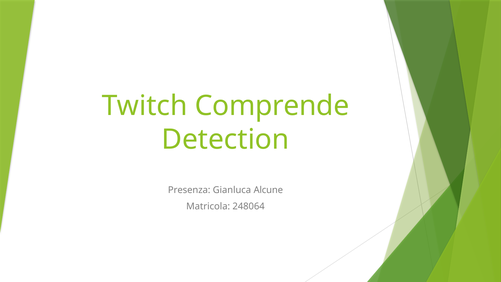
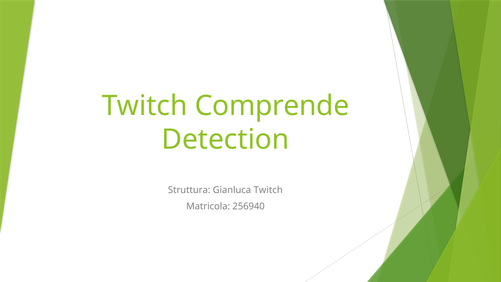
Presenza: Presenza -> Struttura
Gianluca Alcune: Alcune -> Twitch
248064: 248064 -> 256940
